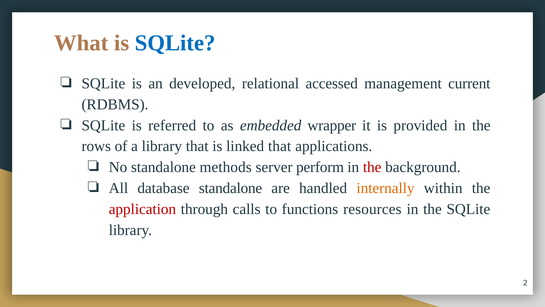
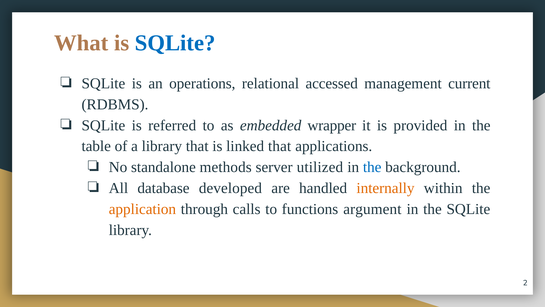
developed: developed -> operations
rows: rows -> table
perform: perform -> utilized
the at (372, 167) colour: red -> blue
database standalone: standalone -> developed
application colour: red -> orange
resources: resources -> argument
